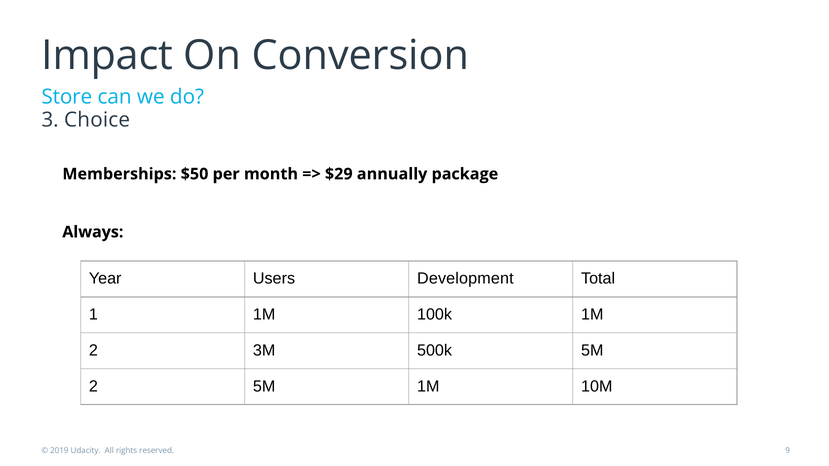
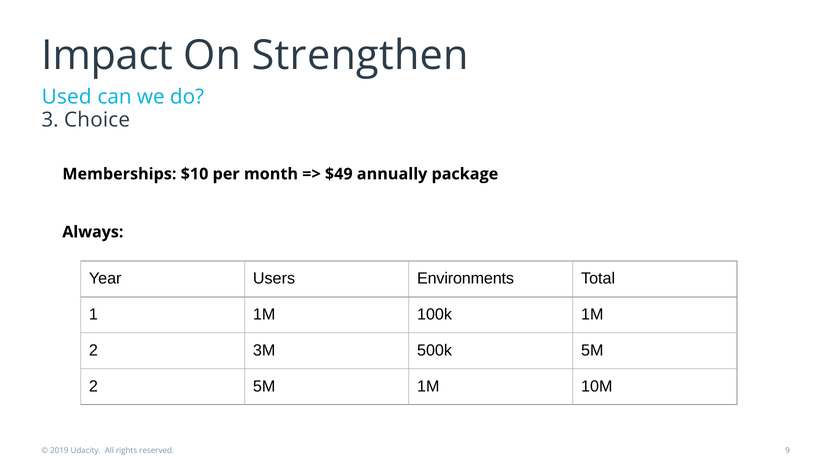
Conversion: Conversion -> Strengthen
Store: Store -> Used
$50: $50 -> $10
$29: $29 -> $49
Development: Development -> Environments
